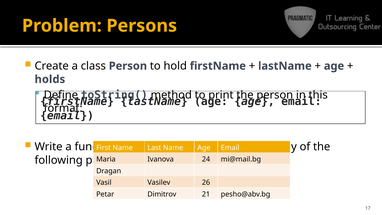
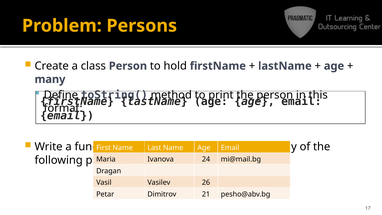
holds: holds -> many
